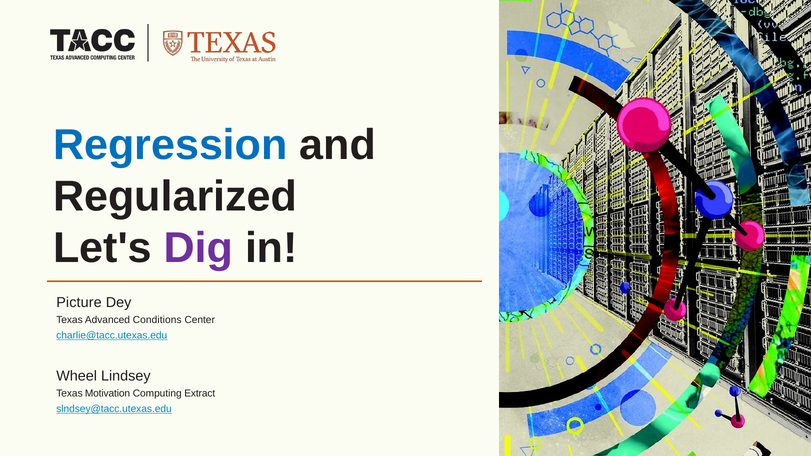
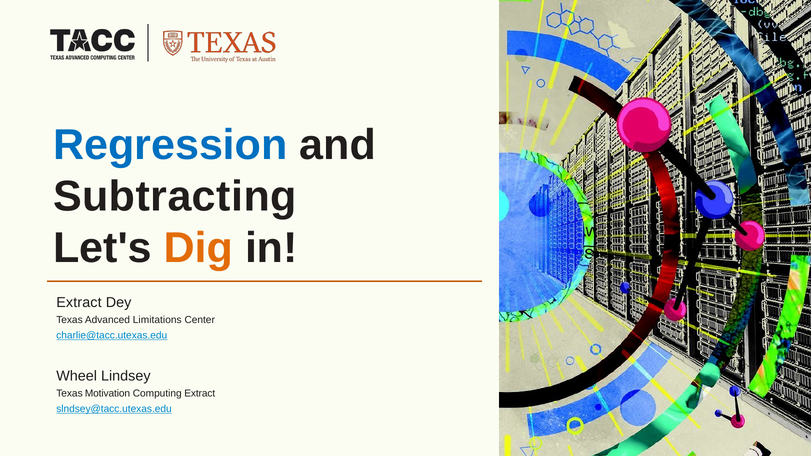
Regularized: Regularized -> Subtracting
Dig colour: purple -> orange
Picture at (79, 303): Picture -> Extract
Conditions: Conditions -> Limitations
